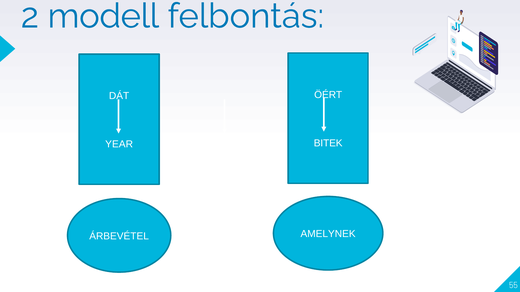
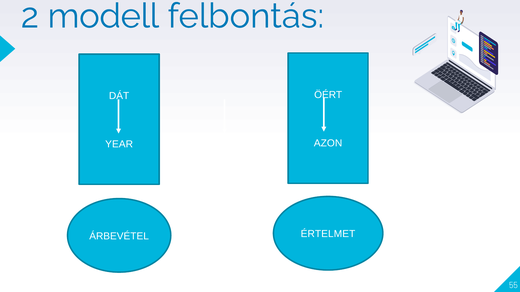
BITEK: BITEK -> AZON
AMELYNEK: AMELYNEK -> ÉRTELMET
